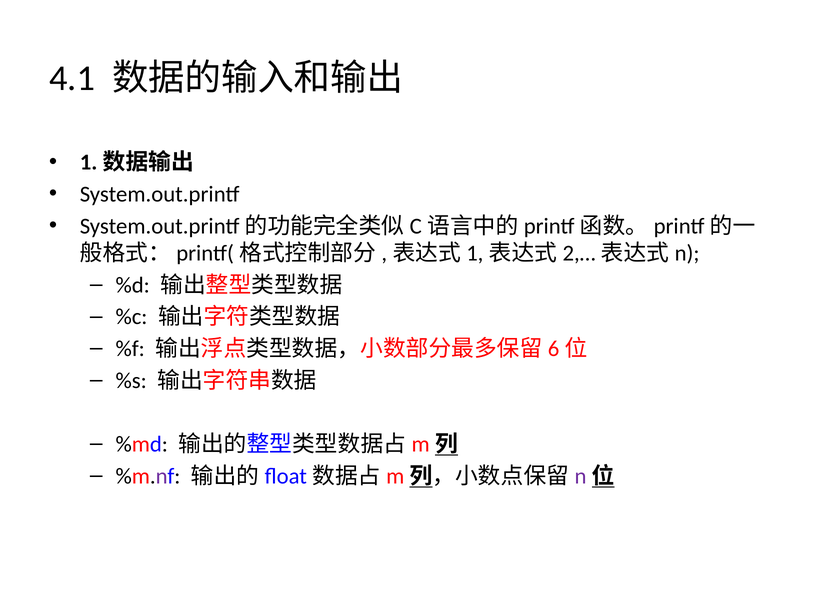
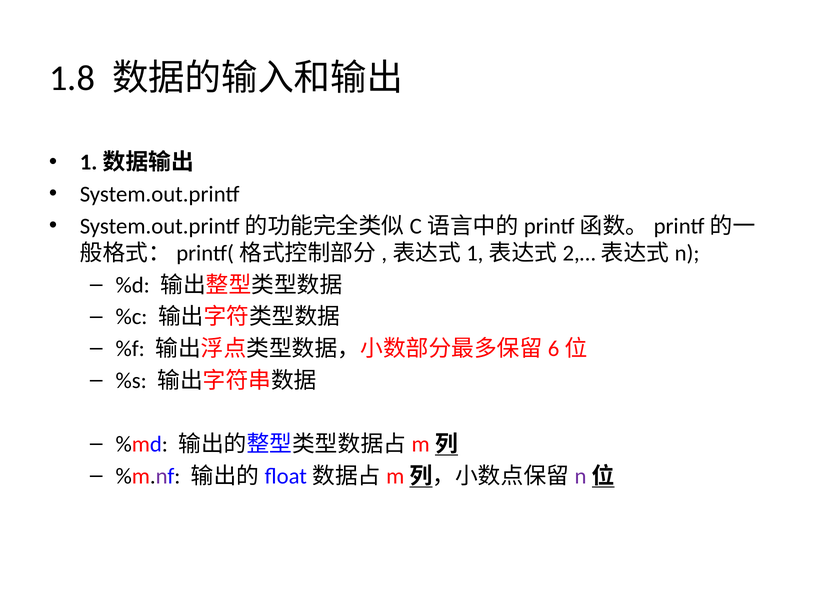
4.1: 4.1 -> 1.8
